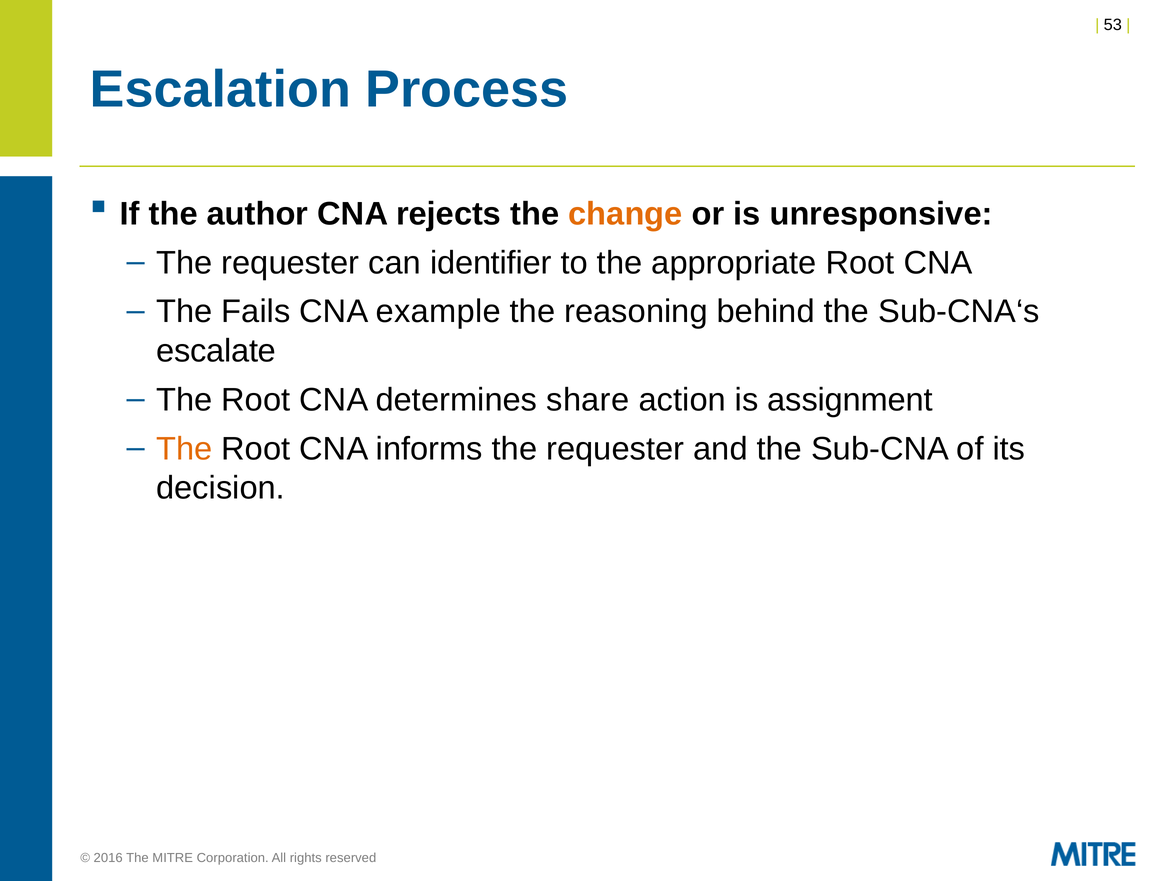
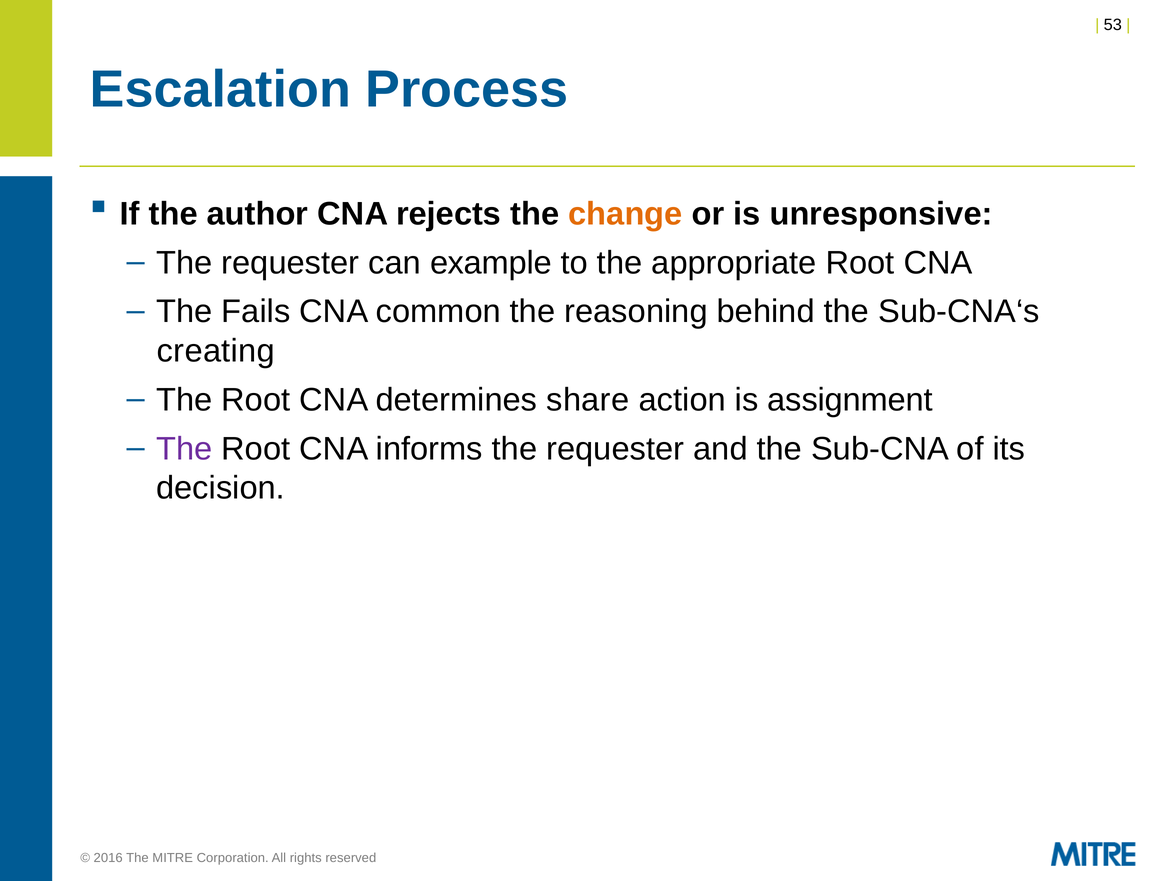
identifier: identifier -> example
example: example -> common
escalate: escalate -> creating
The at (184, 449) colour: orange -> purple
